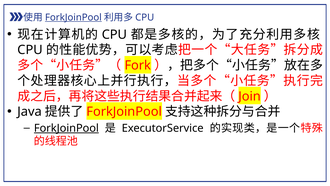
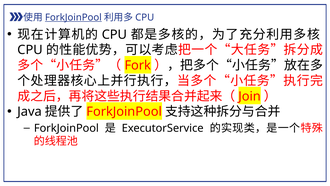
ForkJoinPool at (66, 128) underline: present -> none
